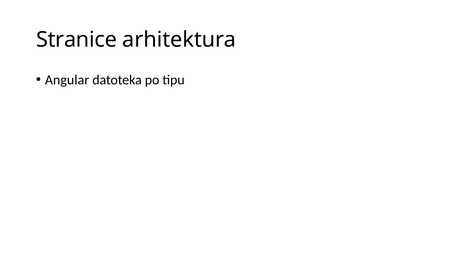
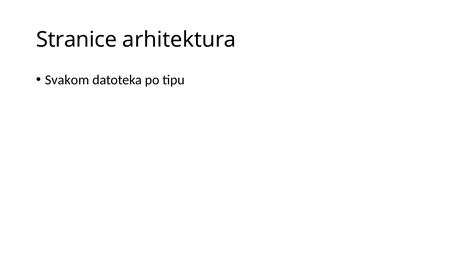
Angular: Angular -> Svakom
